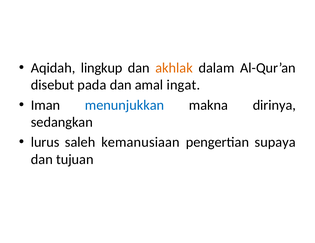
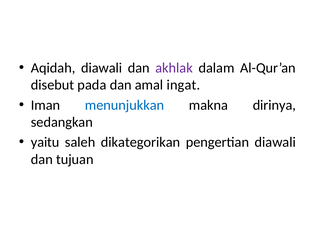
Aqidah lingkup: lingkup -> diawali
akhlak colour: orange -> purple
lurus: lurus -> yaitu
kemanusiaan: kemanusiaan -> dikategorikan
pengertian supaya: supaya -> diawali
